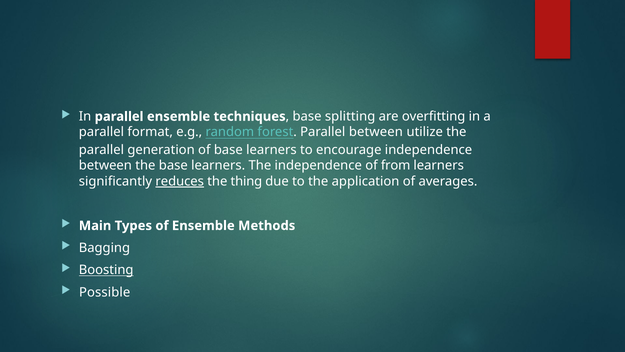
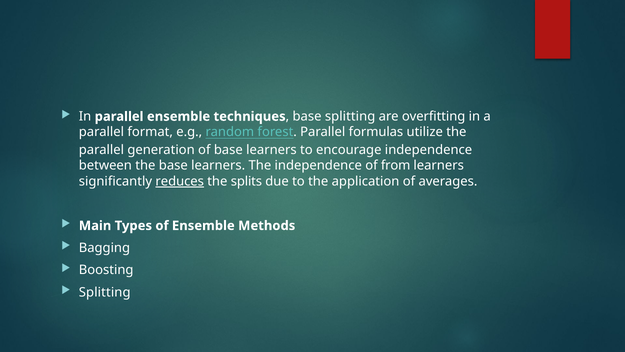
Parallel between: between -> formulas
thing: thing -> splits
Boosting underline: present -> none
Possible at (105, 292): Possible -> Splitting
